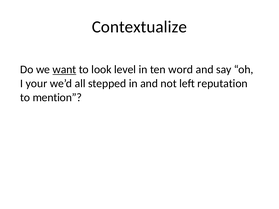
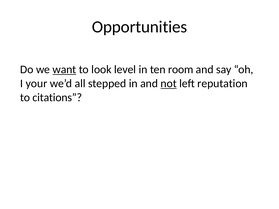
Contextualize: Contextualize -> Opportunities
word: word -> room
not underline: none -> present
mention: mention -> citations
